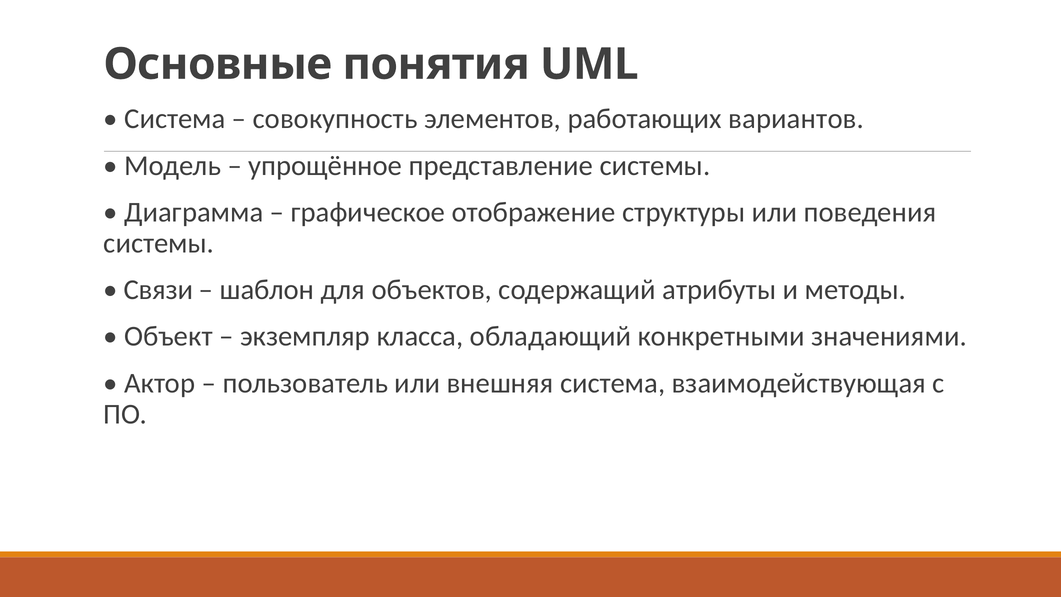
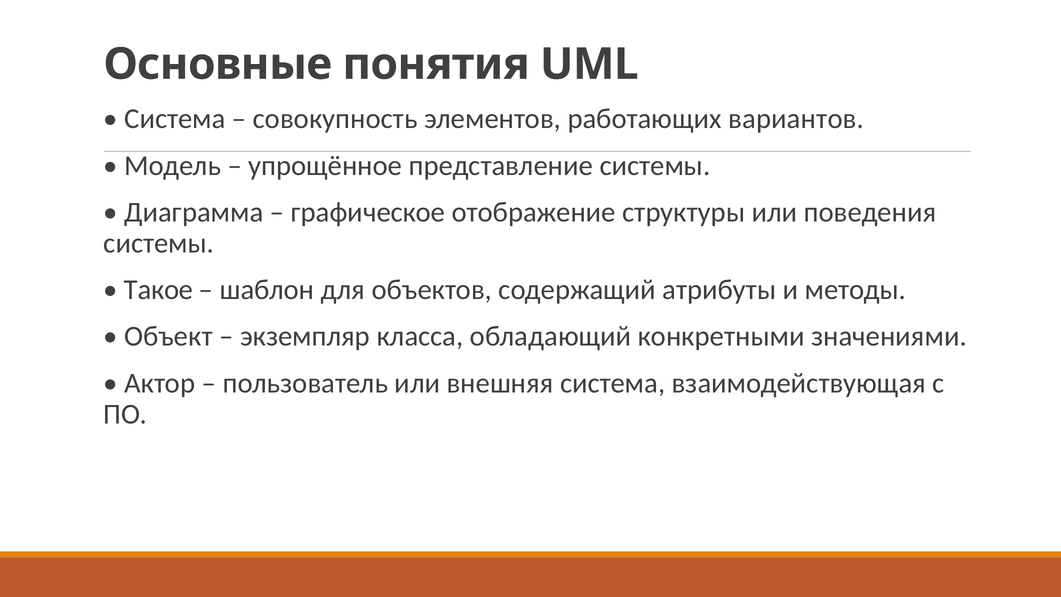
Связи: Связи -> Такое
